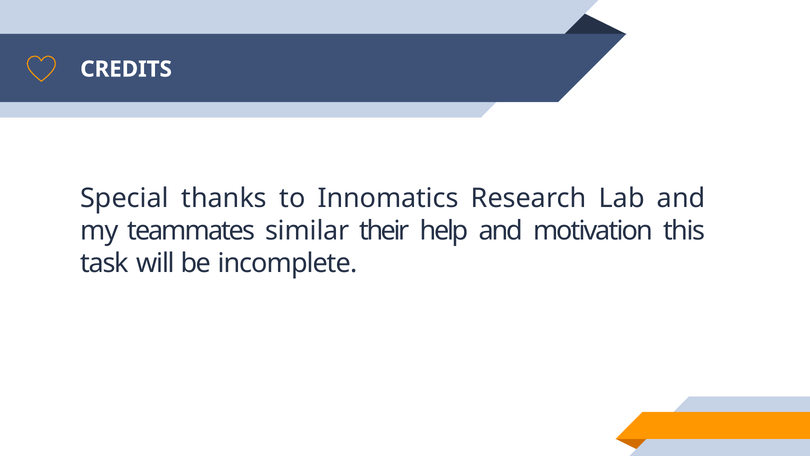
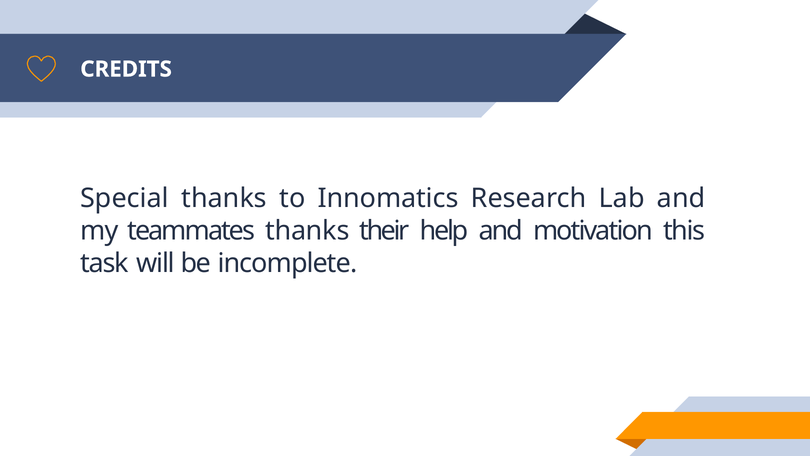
teammates similar: similar -> thanks
